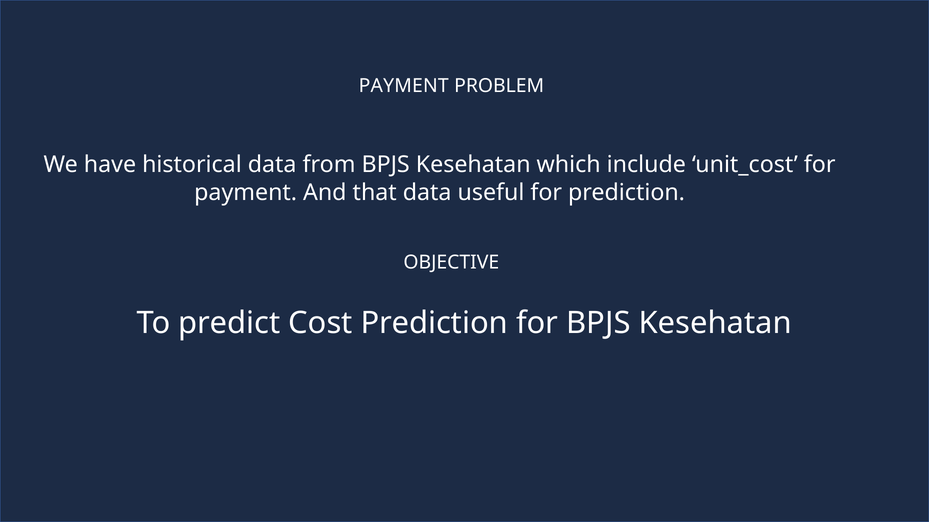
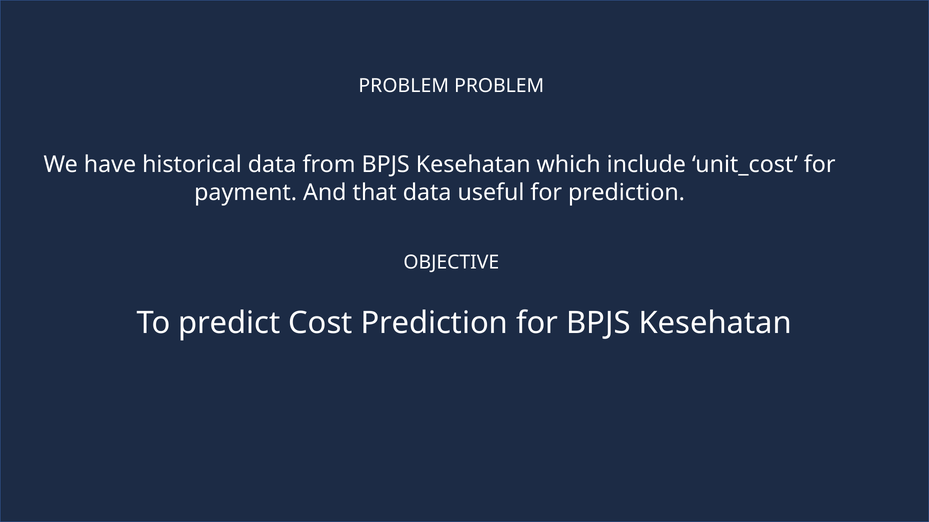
PAYMENT at (404, 86): PAYMENT -> PROBLEM
